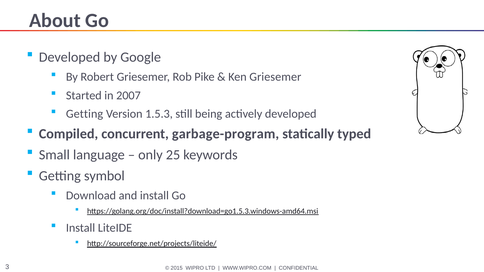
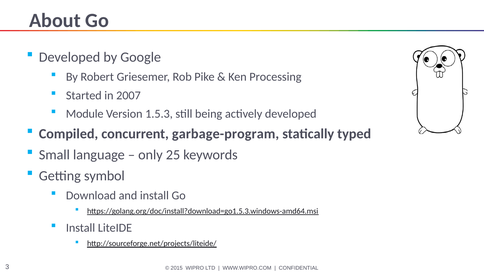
Ken Griesemer: Griesemer -> Processing
Getting at (85, 114): Getting -> Module
